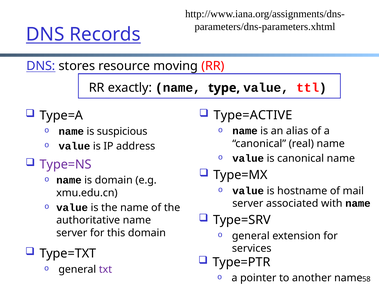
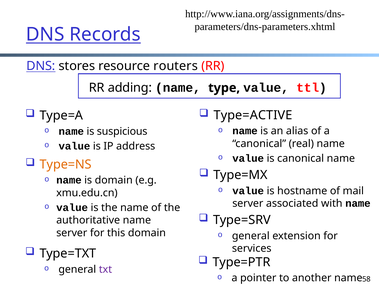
moving: moving -> routers
exactly: exactly -> adding
Type=NS colour: purple -> orange
